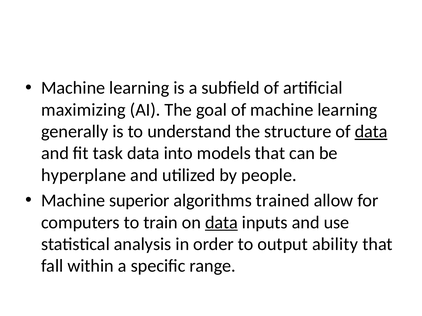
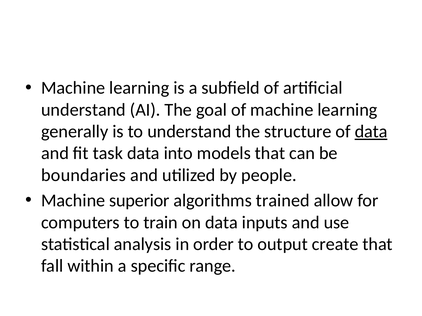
maximizing at (83, 110): maximizing -> understand
hyperplane: hyperplane -> boundaries
data at (221, 223) underline: present -> none
ability: ability -> create
